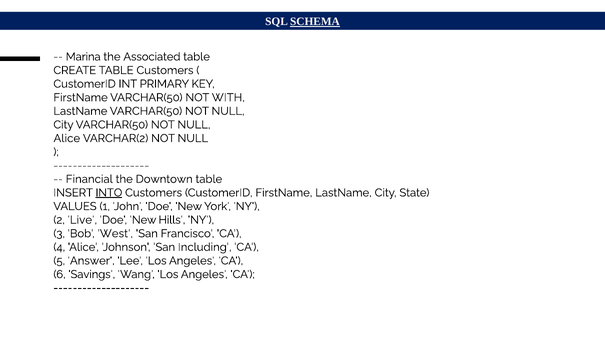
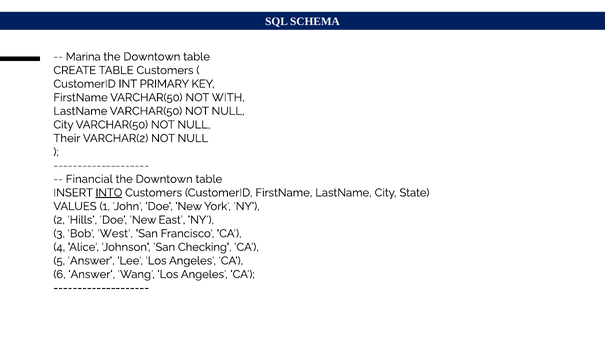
SCHEMA underline: present -> none
Associated at (152, 57): Associated -> Downtown
Alice at (67, 138): Alice -> Their
Live: Live -> Hills
Hills: Hills -> East
Including: Including -> Checking
6 Savings: Savings -> Answer
